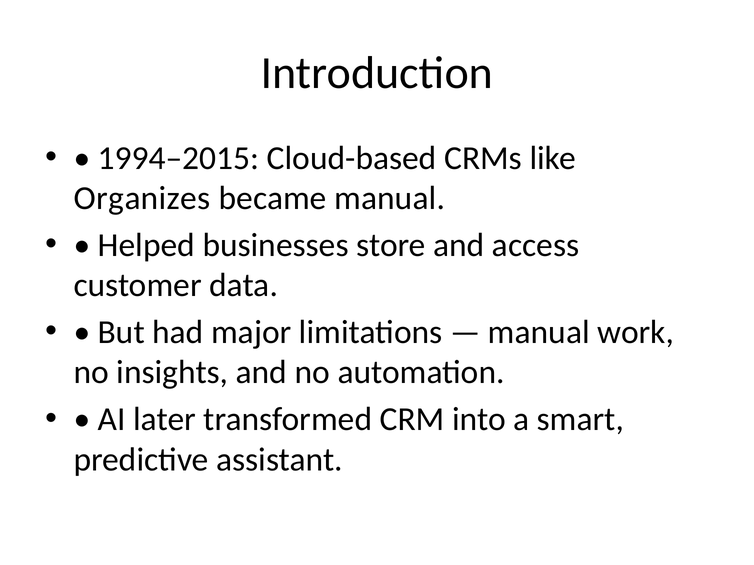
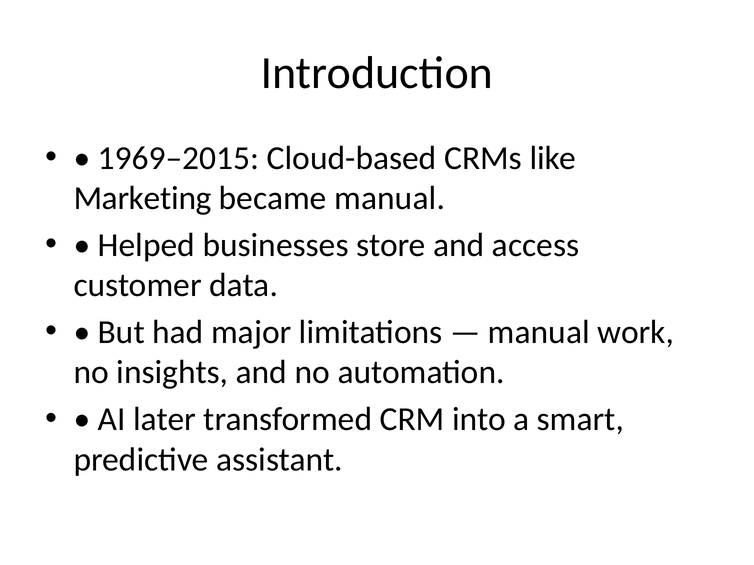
1994–2015: 1994–2015 -> 1969–2015
Organizes: Organizes -> Marketing
